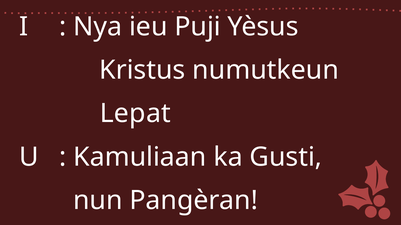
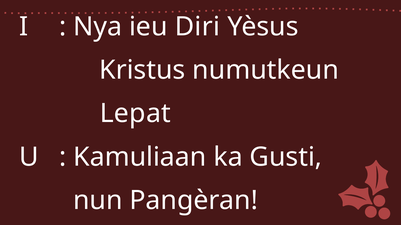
Puji: Puji -> Diri
